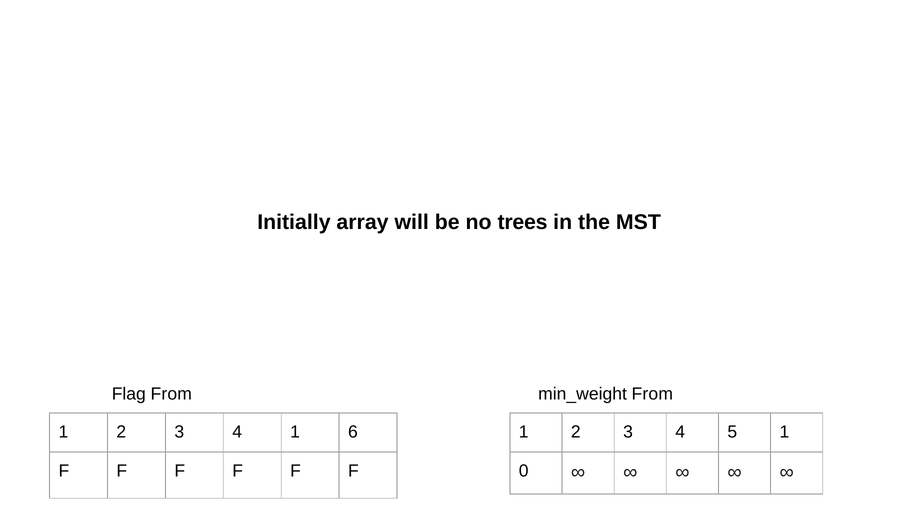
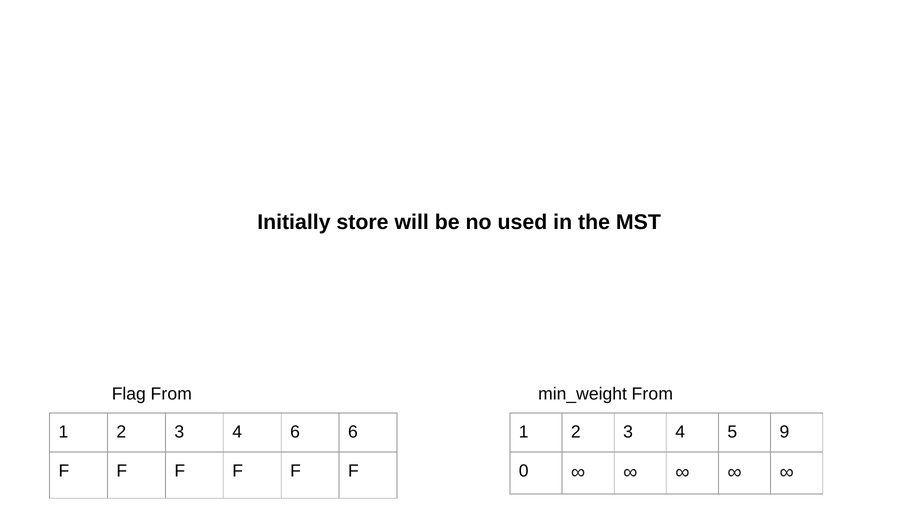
array: array -> store
trees: trees -> used
4 1: 1 -> 6
5 1: 1 -> 9
